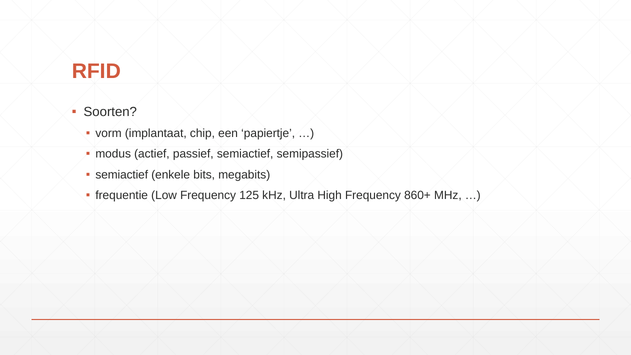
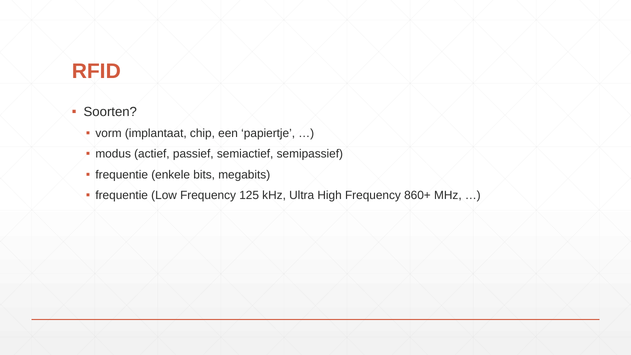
semiactief at (122, 175): semiactief -> frequentie
